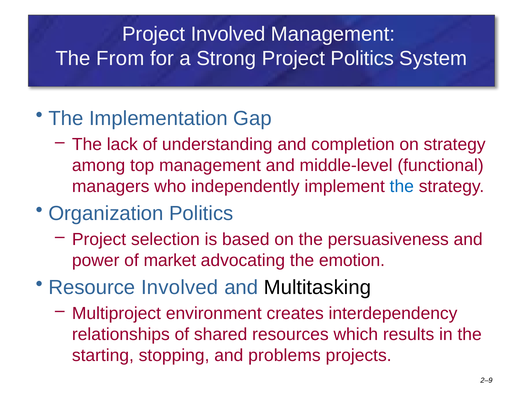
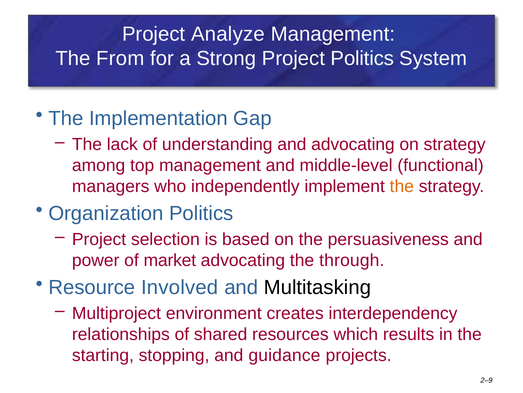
Project Involved: Involved -> Analyze
and completion: completion -> advocating
the at (402, 186) colour: blue -> orange
emotion: emotion -> through
problems: problems -> guidance
